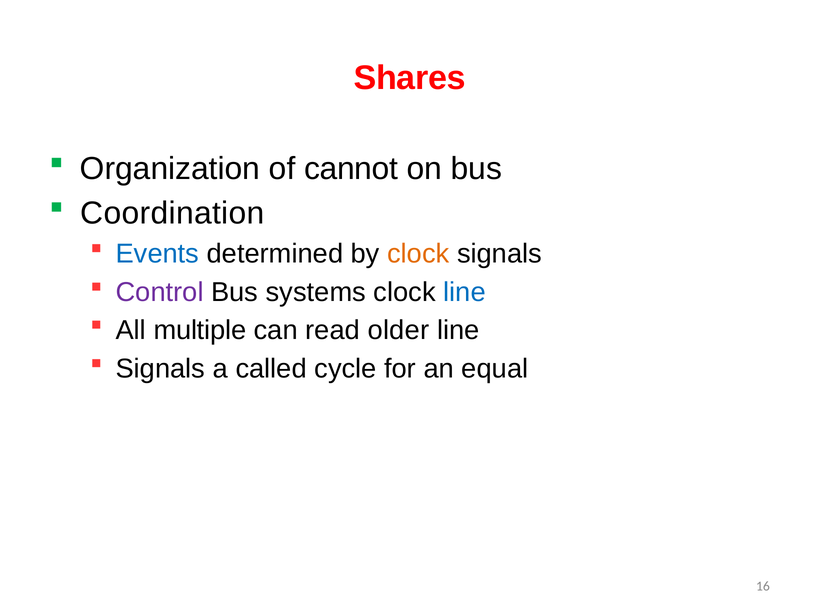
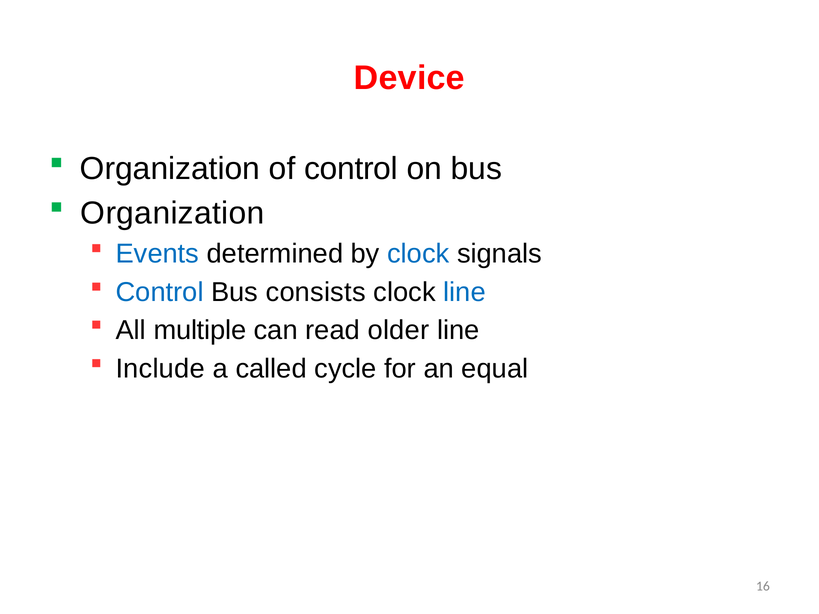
Shares: Shares -> Device
of cannot: cannot -> control
Coordination at (172, 213): Coordination -> Organization
clock at (418, 254) colour: orange -> blue
Control at (160, 292) colour: purple -> blue
systems: systems -> consists
Signals at (160, 369): Signals -> Include
